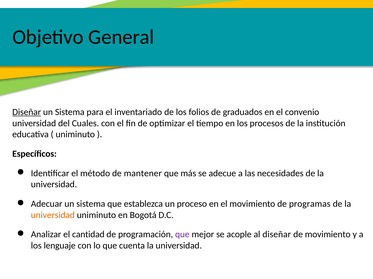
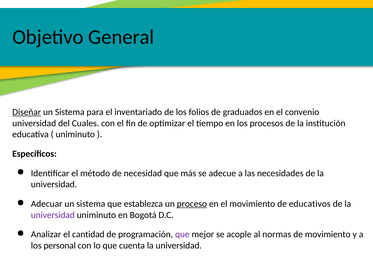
mantener: mantener -> necesidad
proceso underline: none -> present
programas: programas -> educativos
universidad at (53, 216) colour: orange -> purple
al diseñar: diseñar -> normas
lenguaje: lenguaje -> personal
